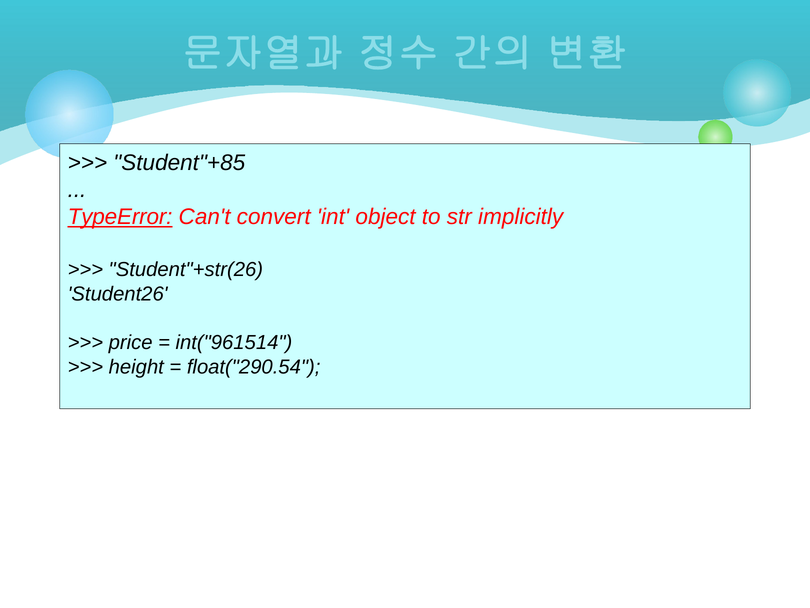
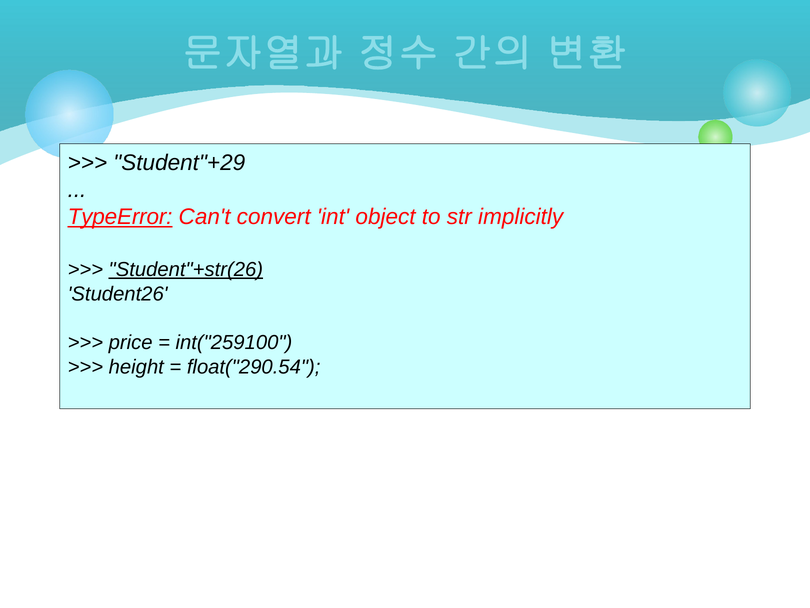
Student"+85: Student"+85 -> Student"+29
Student"+str(26 underline: none -> present
int("961514: int("961514 -> int("259100
